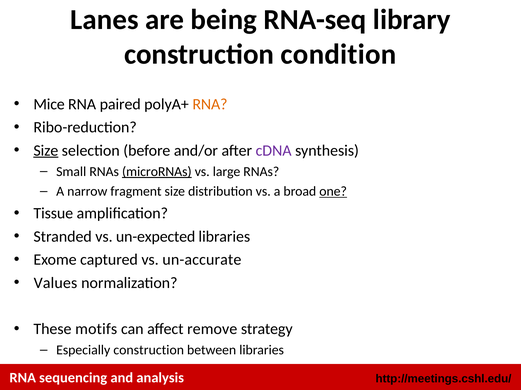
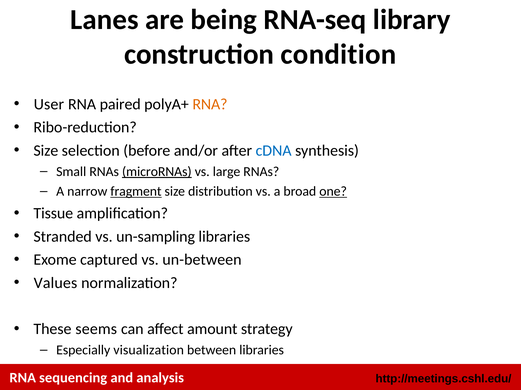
Mice: Mice -> User
Size at (46, 151) underline: present -> none
cDNA colour: purple -> blue
fragment underline: none -> present
un-expected: un-expected -> un-sampling
un-accurate: un-accurate -> un-between
motifs: motifs -> seems
remove: remove -> amount
Especially construction: construction -> visualization
